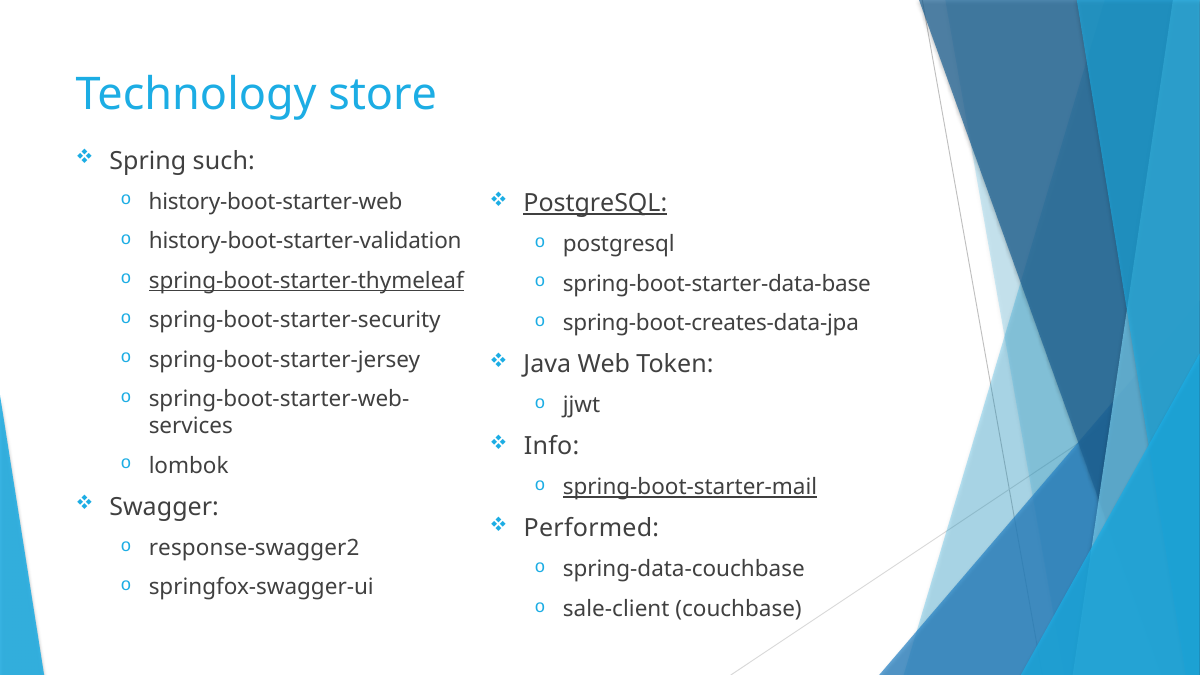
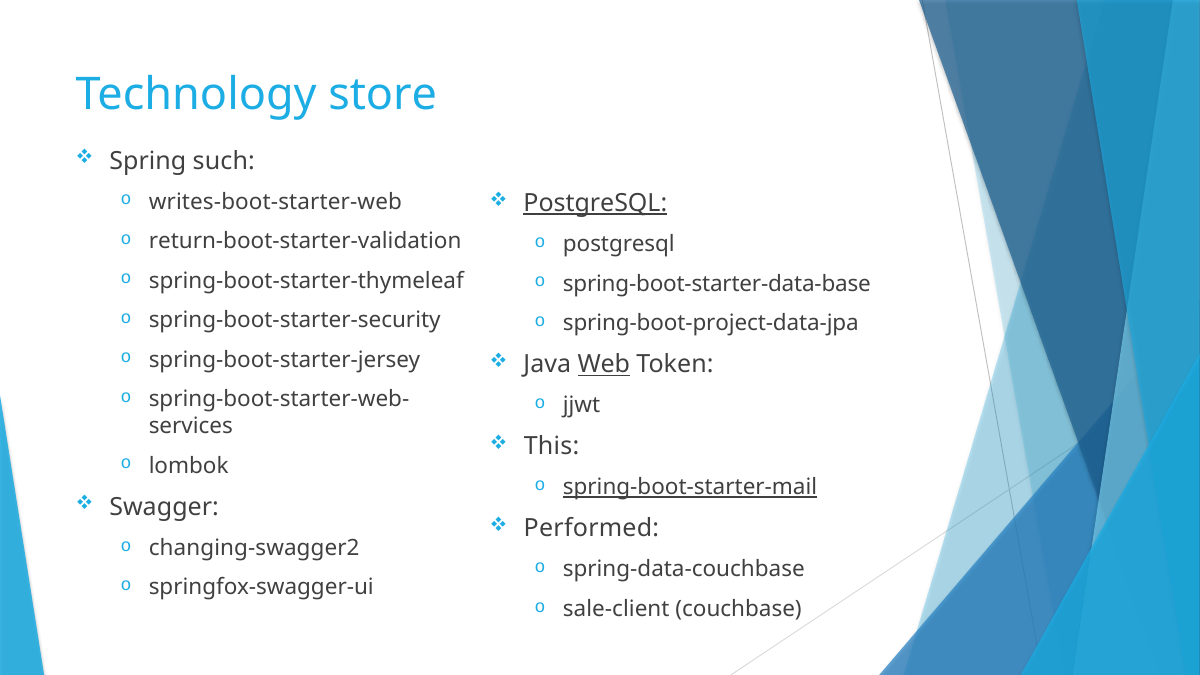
history-boot-starter-web: history-boot-starter-web -> writes-boot-starter-web
history-boot-starter-validation: history-boot-starter-validation -> return-boot-starter-validation
spring-boot-starter-thymeleaf underline: present -> none
spring-boot-creates-data-jpa: spring-boot-creates-data-jpa -> spring-boot-project-data-jpa
Web underline: none -> present
Info: Info -> This
response-swagger2: response-swagger2 -> changing-swagger2
